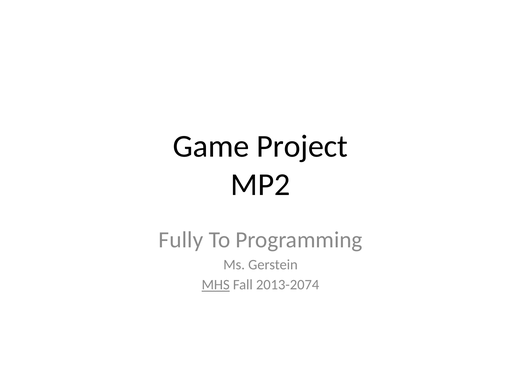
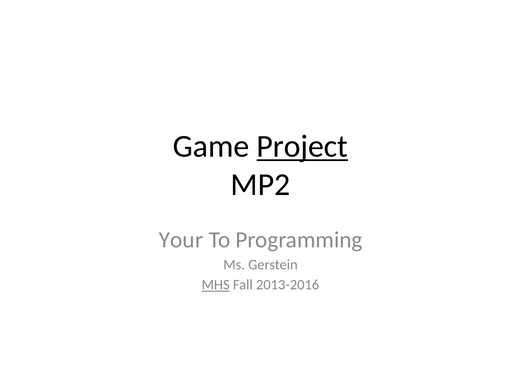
Project underline: none -> present
Fully: Fully -> Your
2013-2074: 2013-2074 -> 2013-2016
